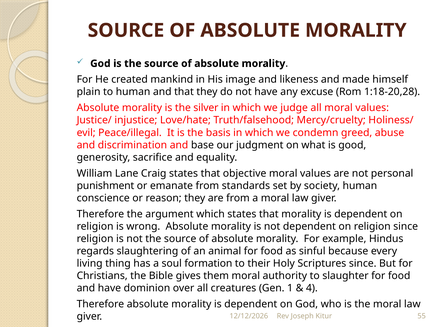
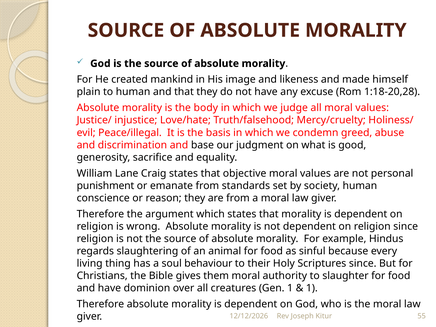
silver: silver -> body
formation: formation -> behaviour
4 at (312, 288): 4 -> 1
